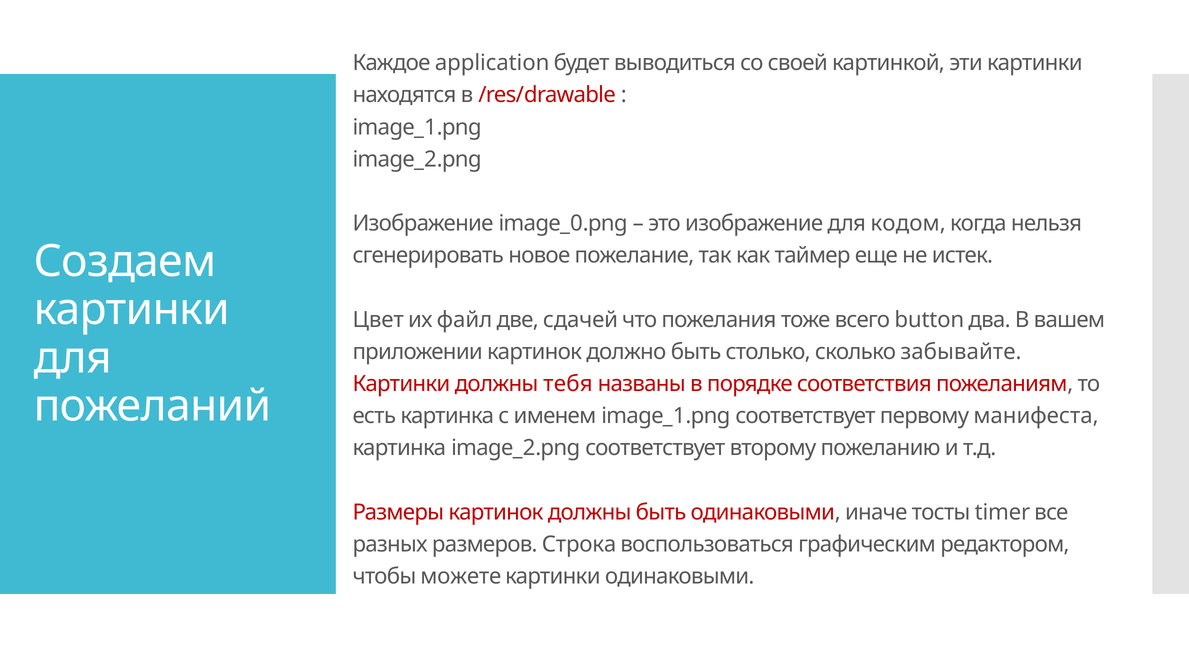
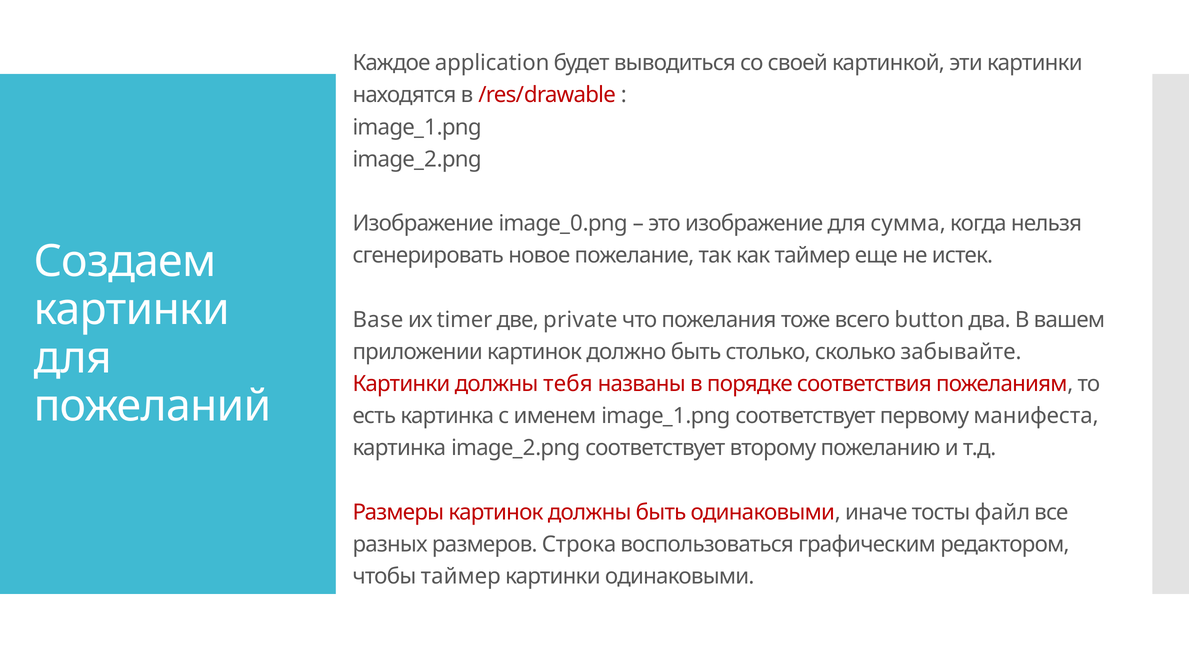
кодом: кодом -> сумма
Цвет: Цвет -> Base
файл: файл -> timer
сдачей: сдачей -> private
timer: timer -> файл
чтобы можете: можете -> таймер
